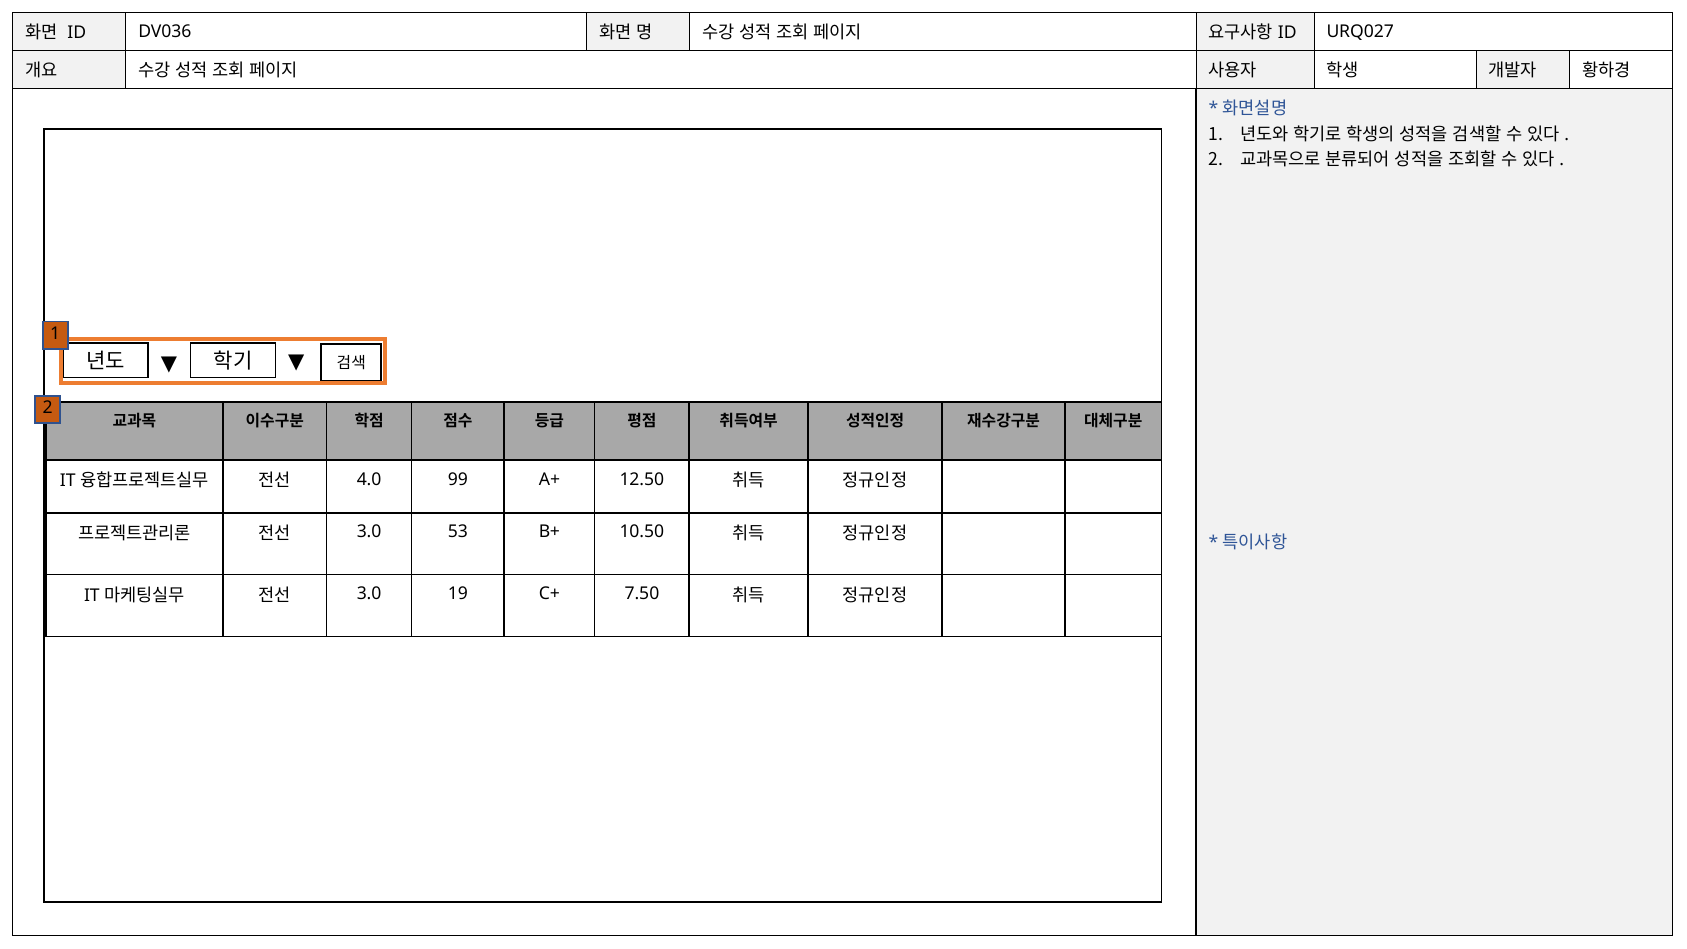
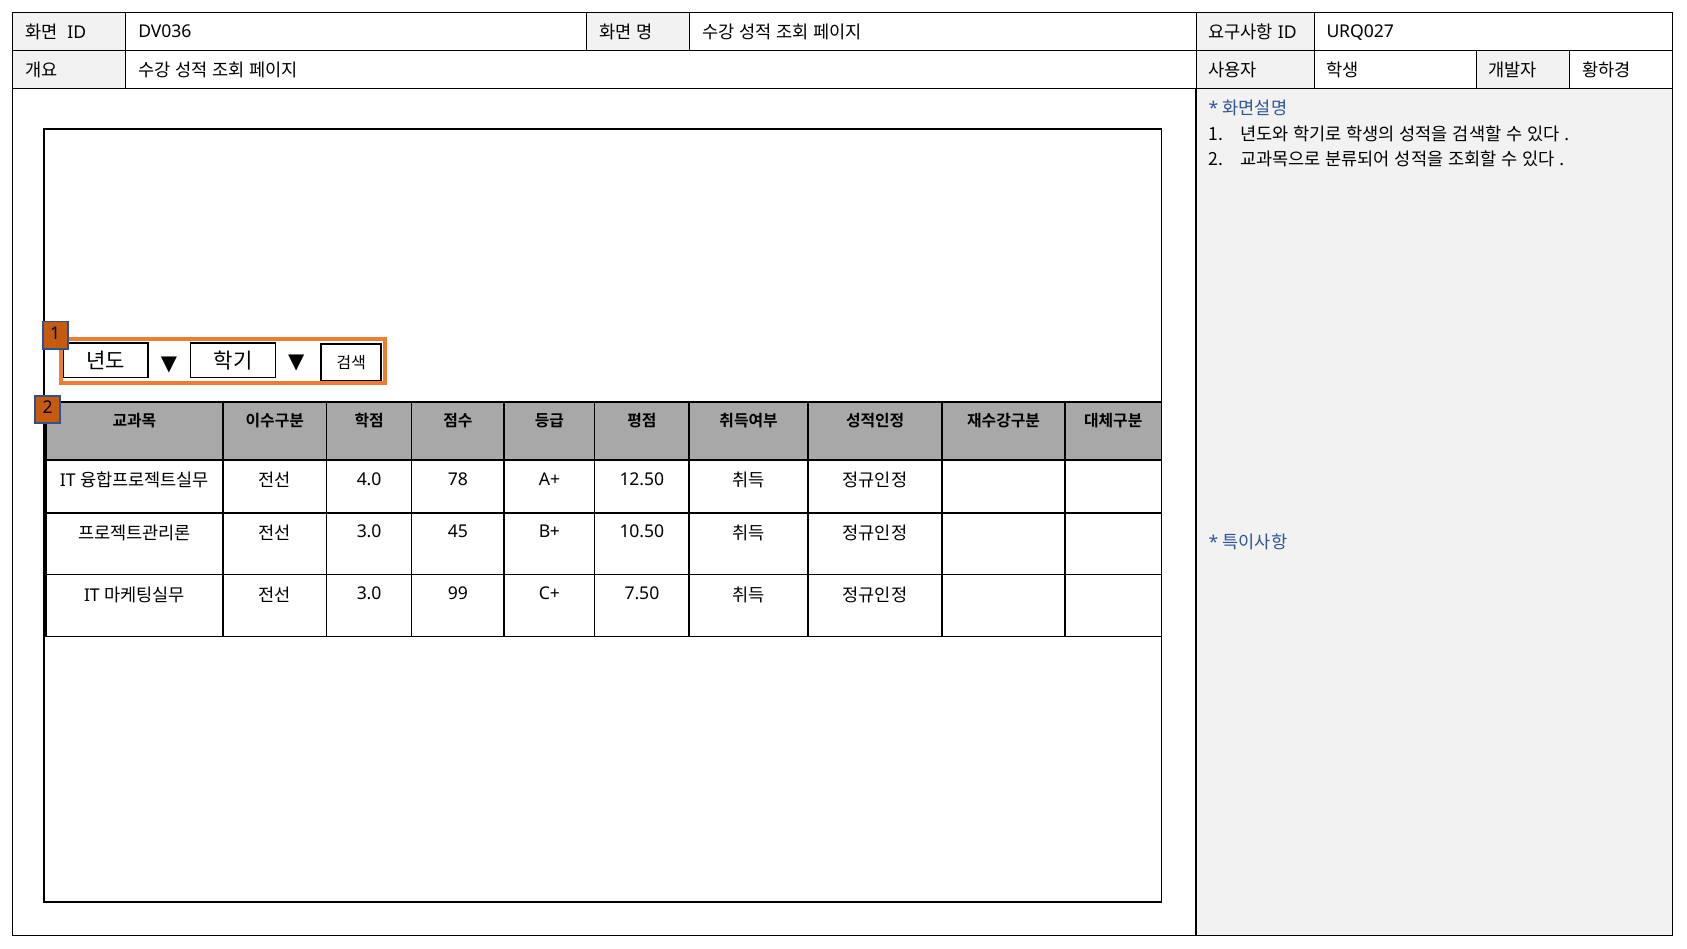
99: 99 -> 78
53: 53 -> 45
19: 19 -> 99
